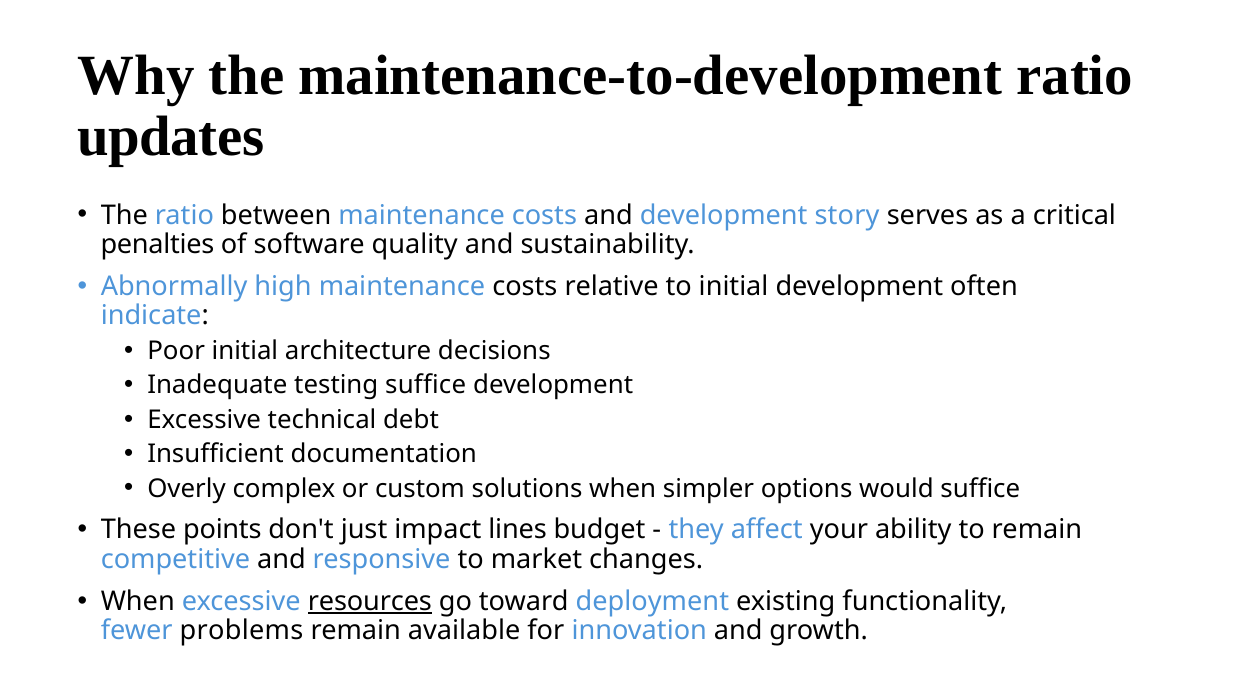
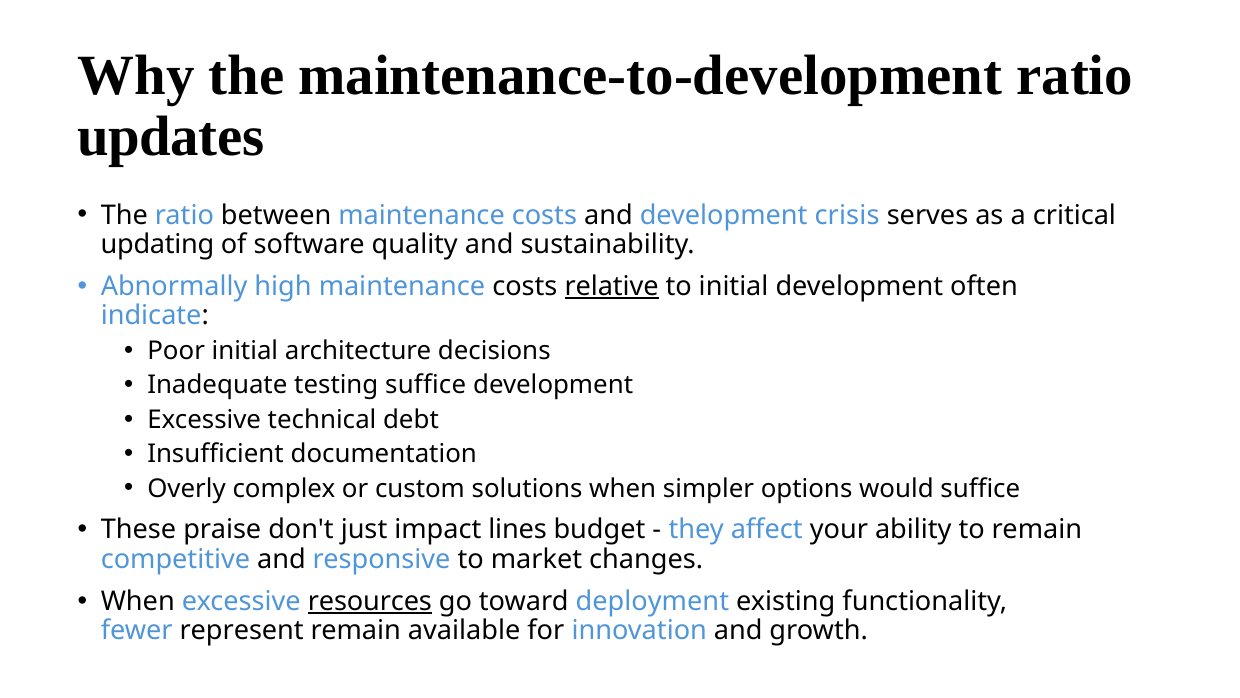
story: story -> crisis
penalties: penalties -> updating
relative underline: none -> present
points: points -> praise
problems: problems -> represent
